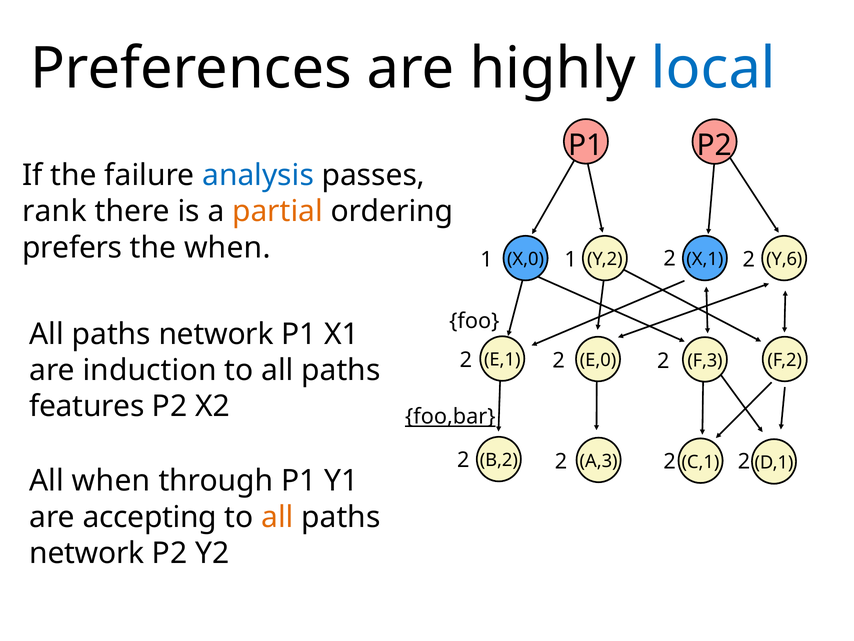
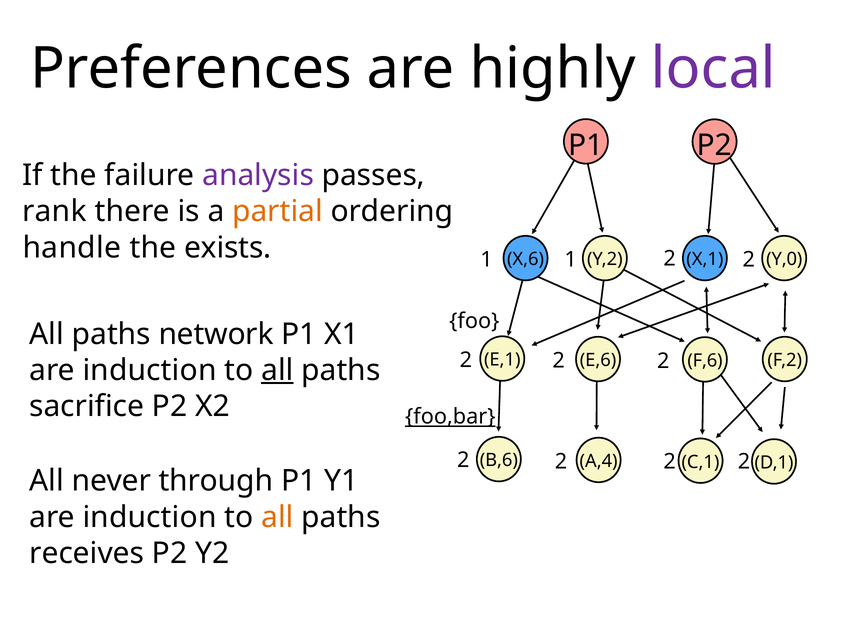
local colour: blue -> purple
analysis colour: blue -> purple
prefers: prefers -> handle
the when: when -> exists
X,0: X,0 -> X,6
Y,6: Y,6 -> Y,0
E,0: E,0 -> E,6
F,3: F,3 -> F,6
all at (277, 370) underline: none -> present
features: features -> sacrifice
B,2: B,2 -> B,6
A,3: A,3 -> A,4
All when: when -> never
accepting at (150, 517): accepting -> induction
network at (87, 553): network -> receives
